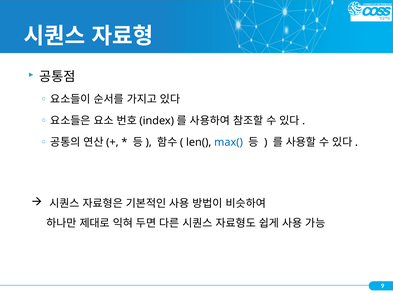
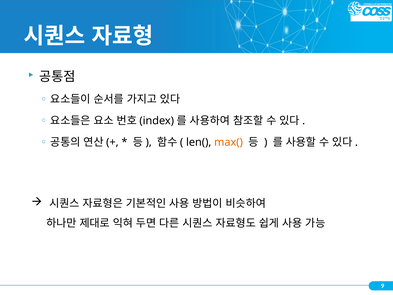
max( colour: blue -> orange
